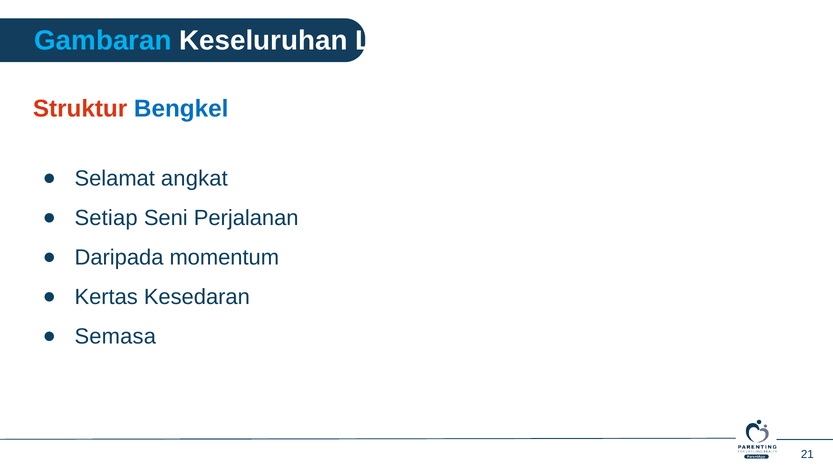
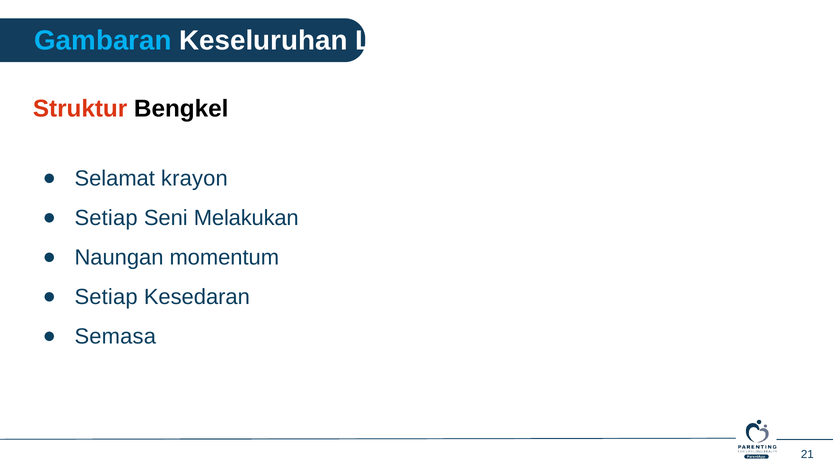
Bengkel colour: blue -> black
angkat: angkat -> krayon
Perjalanan: Perjalanan -> Melakukan
Daripada: Daripada -> Naungan
Kertas at (106, 298): Kertas -> Setiap
